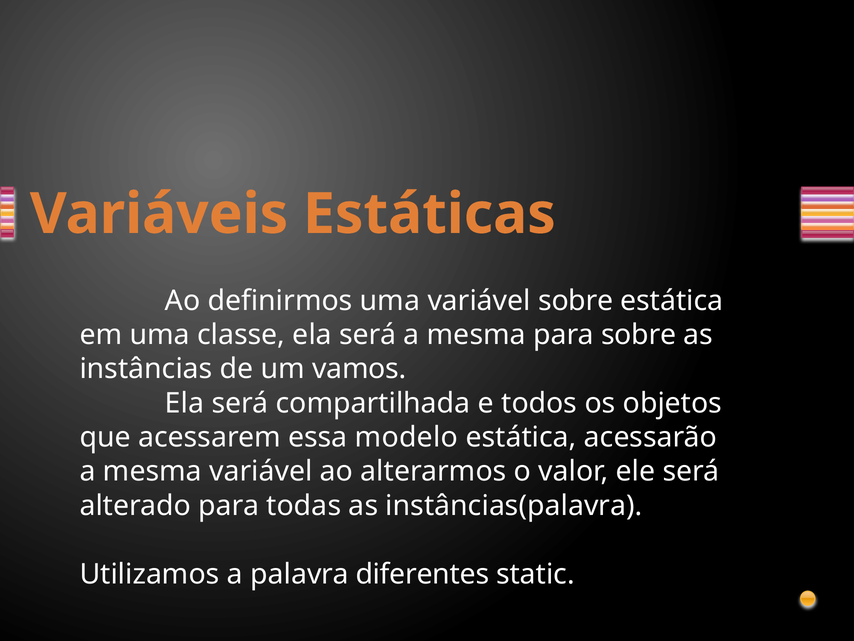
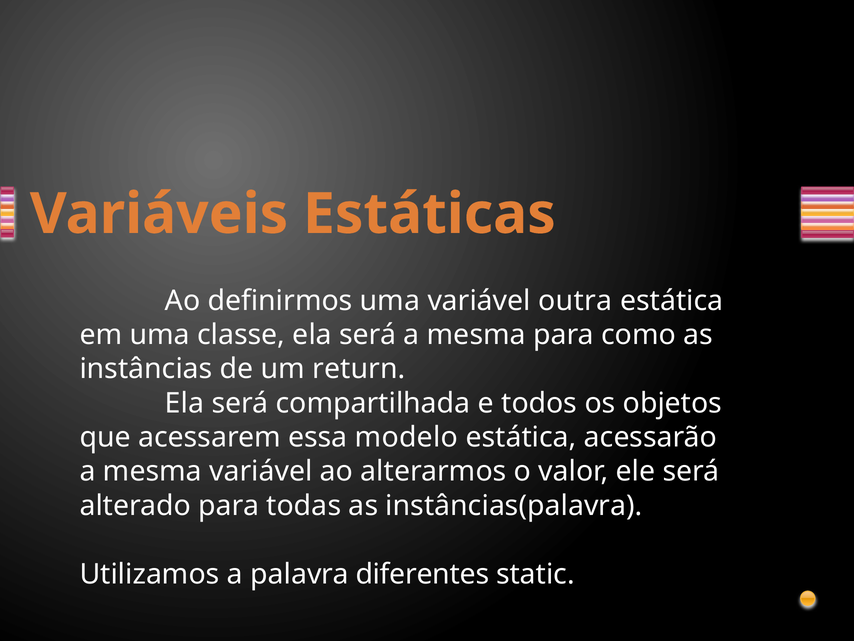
variável sobre: sobre -> outra
para sobre: sobre -> como
vamos: vamos -> return
